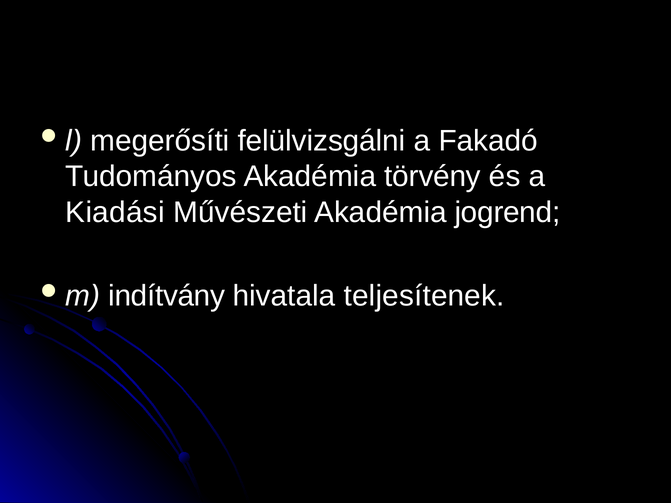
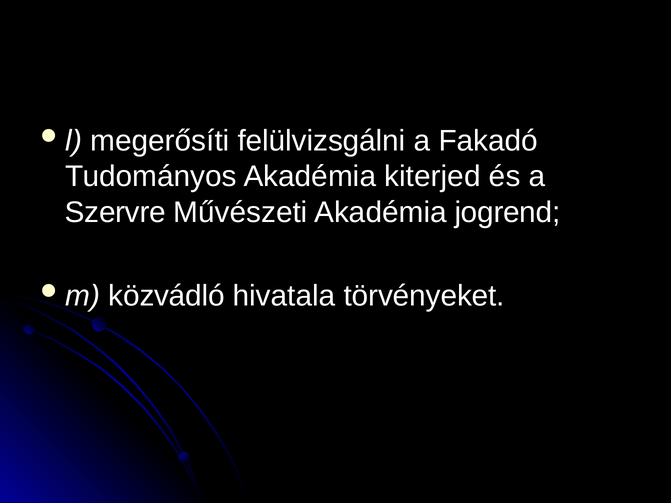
törvény: törvény -> kiterjed
Kiadási: Kiadási -> Szervre
indítvány: indítvány -> közvádló
teljesítenek: teljesítenek -> törvényeket
